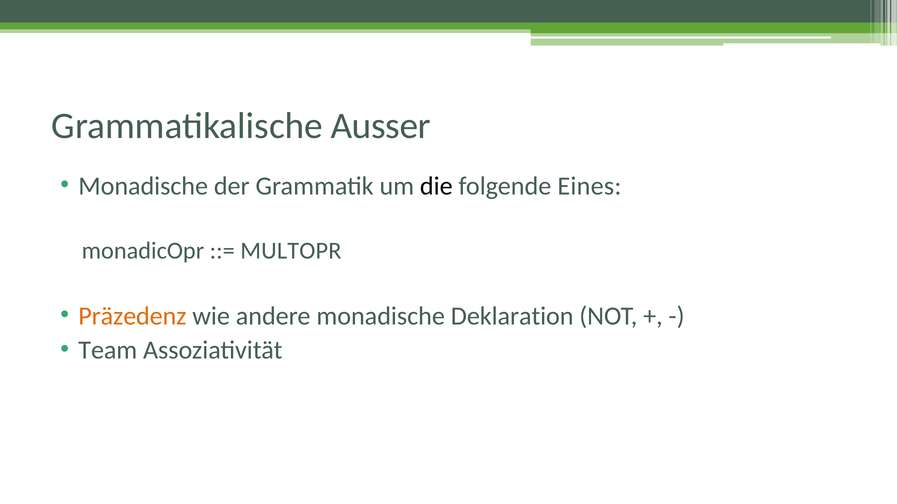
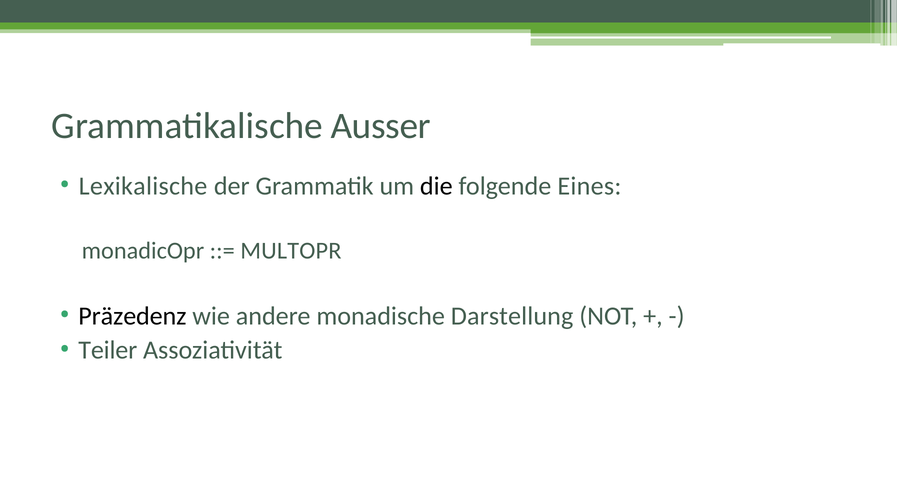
Monadische at (143, 186): Monadische -> Lexikalische
Präzedenz colour: orange -> black
Deklaration: Deklaration -> Darstellung
Team: Team -> Teiler
